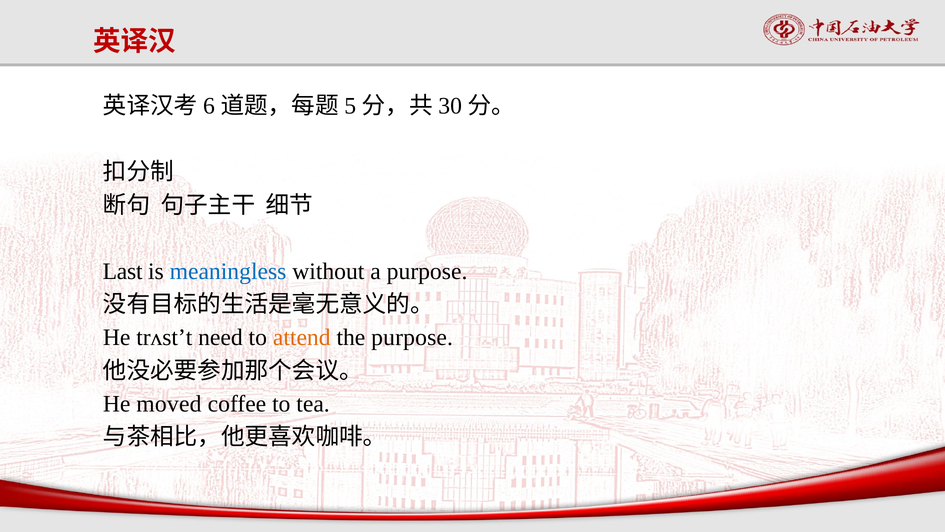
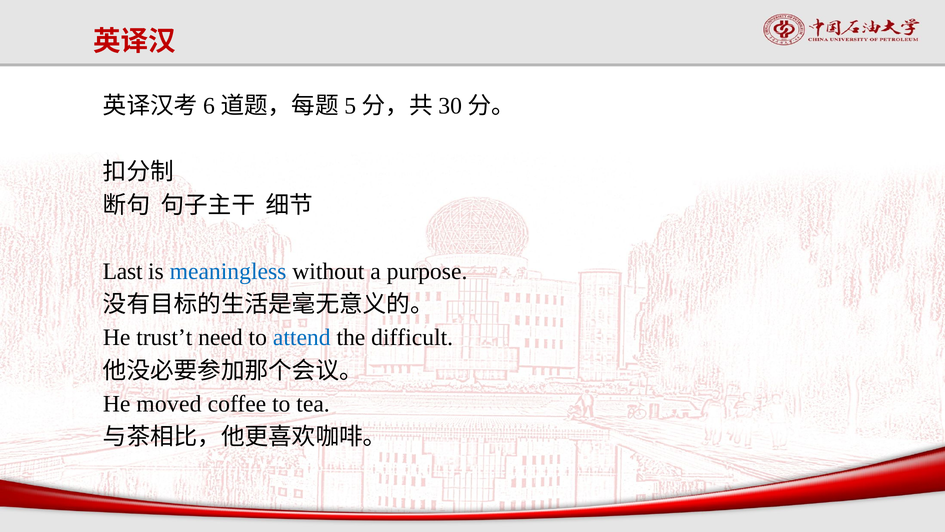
trʌst’t: trʌst’t -> trust’t
attend colour: orange -> blue
the purpose: purpose -> difficult
